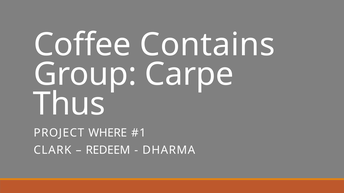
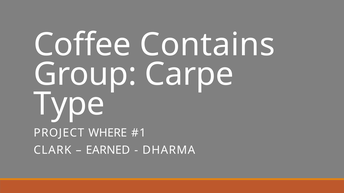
Thus: Thus -> Type
REDEEM: REDEEM -> EARNED
